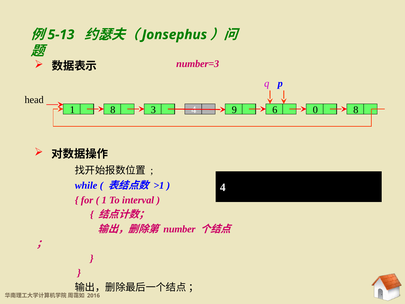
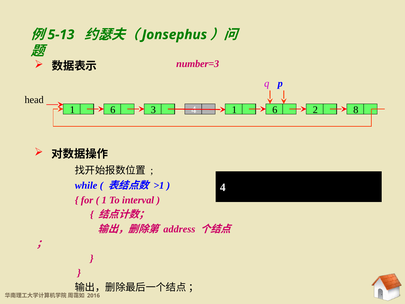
8 at (113, 110): 8 -> 6
4 9: 9 -> 1
6 0: 0 -> 2
number: number -> address
